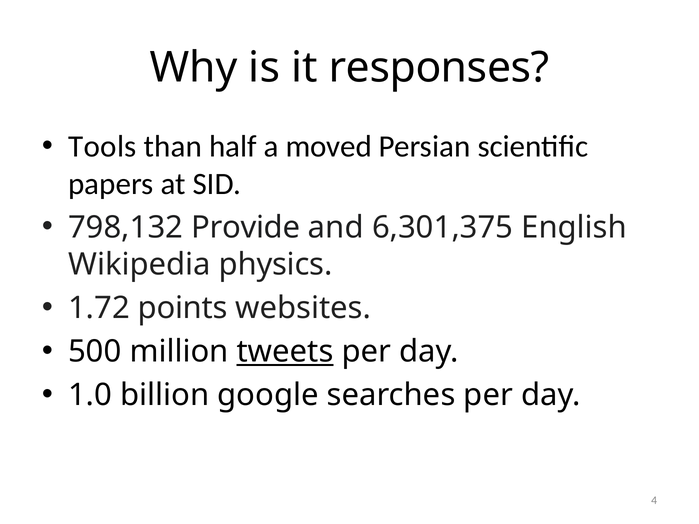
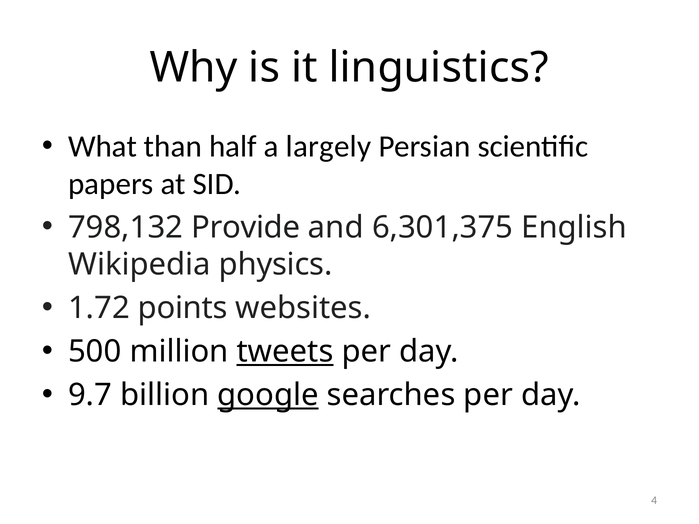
responses: responses -> linguistics
Tools: Tools -> What
moved: moved -> largely
1.0: 1.0 -> 9.7
google underline: none -> present
